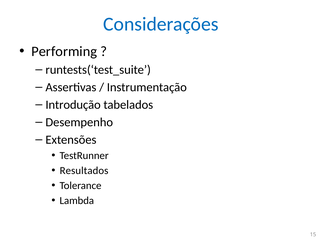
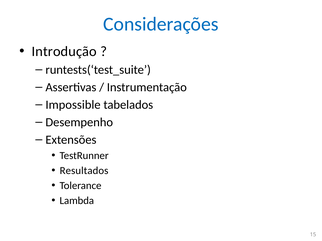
Performing: Performing -> Introdução
Introdução: Introdução -> Impossible
